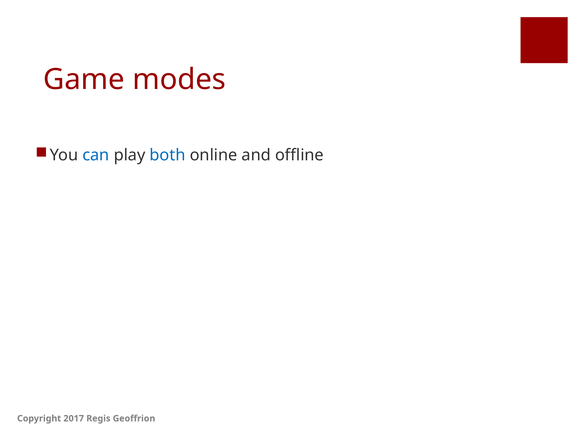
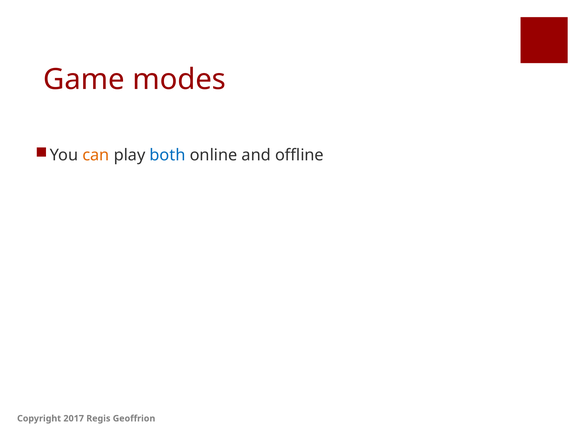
can colour: blue -> orange
